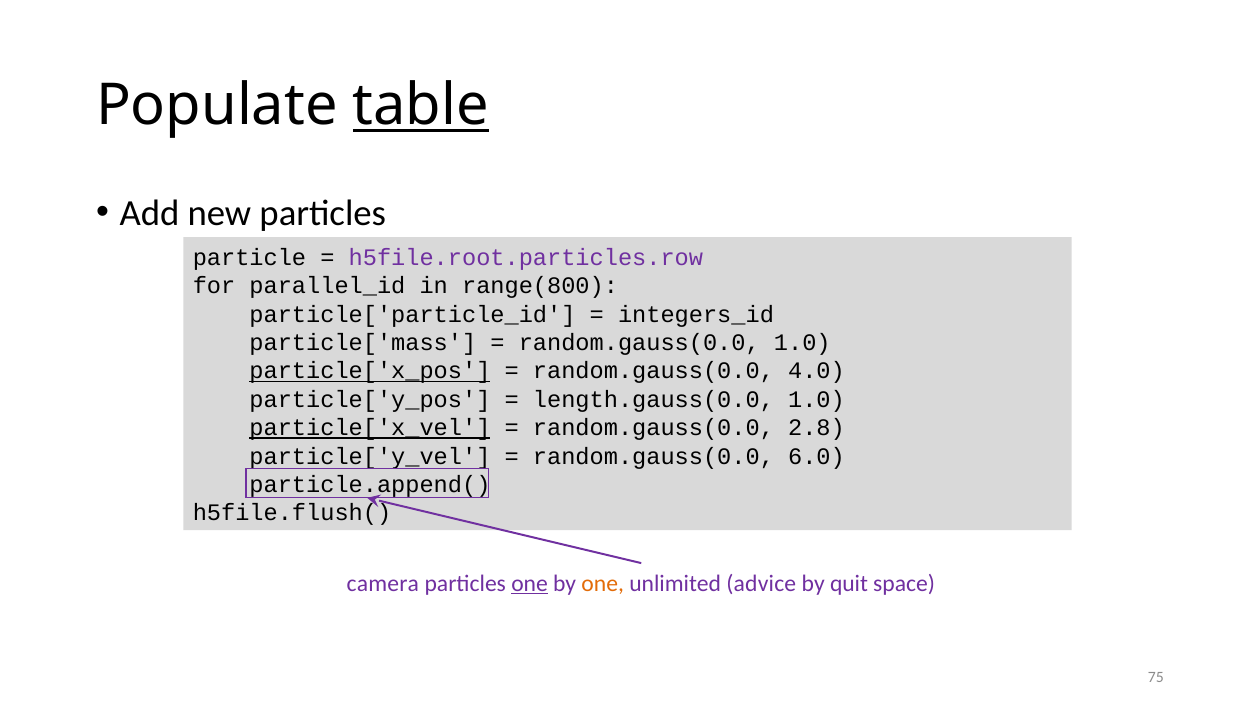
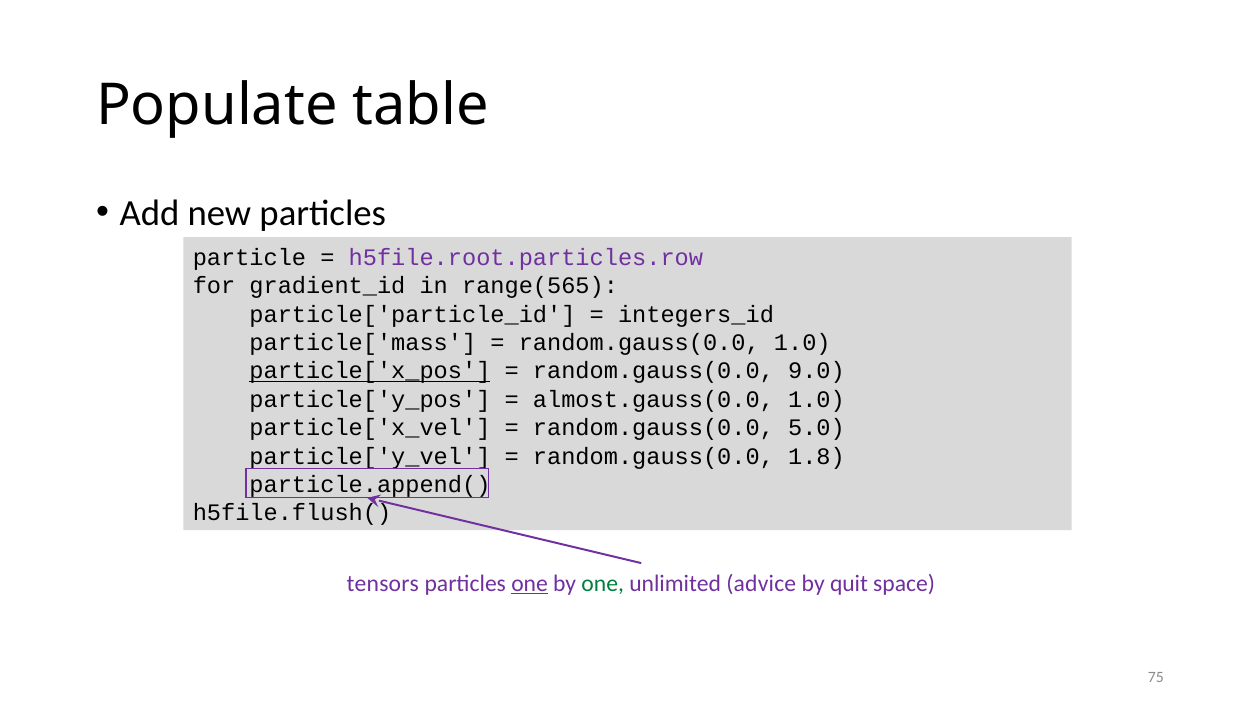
table underline: present -> none
parallel_id: parallel_id -> gradient_id
range(800: range(800 -> range(565
4.0: 4.0 -> 9.0
length.gauss(0.0: length.gauss(0.0 -> almost.gauss(0.0
particle['x_vel underline: present -> none
2.8: 2.8 -> 5.0
6.0: 6.0 -> 1.8
camera: camera -> tensors
one at (603, 583) colour: orange -> green
